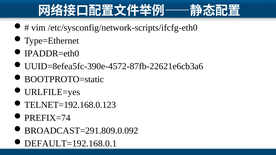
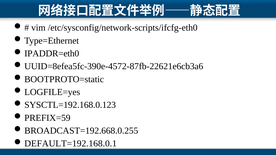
URLFILE=yes: URLFILE=yes -> LOGFILE=yes
TELNET=192.168.0.123: TELNET=192.168.0.123 -> SYSCTL=192.168.0.123
PREFIX=74: PREFIX=74 -> PREFIX=59
BROADCAST=291.809.0.092: BROADCAST=291.809.0.092 -> BROADCAST=192.668.0.255
